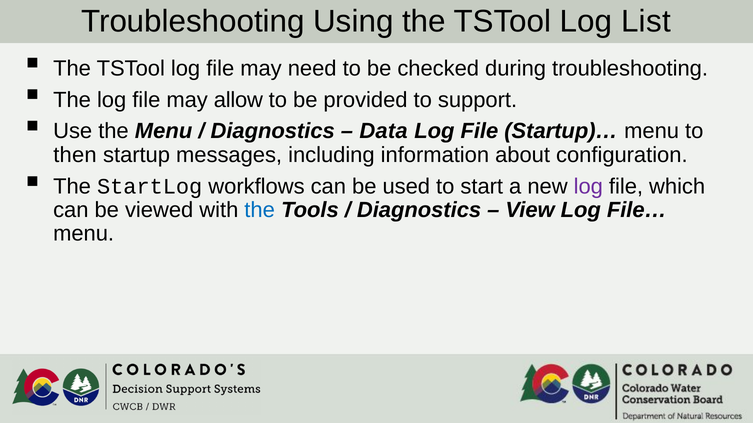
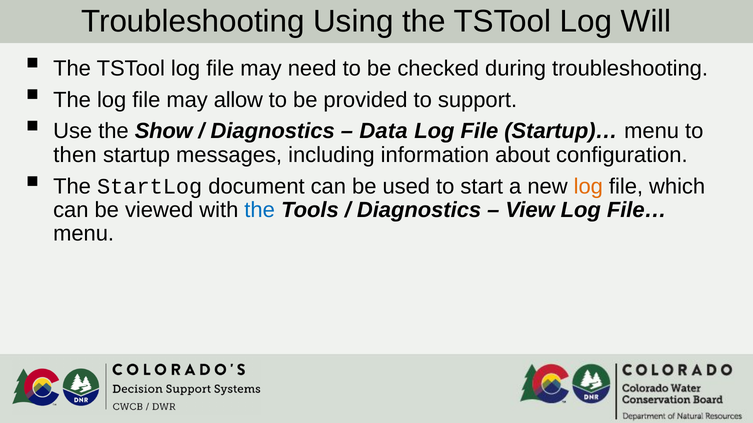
List: List -> Will
the Menu: Menu -> Show
workflows: workflows -> document
log at (588, 187) colour: purple -> orange
